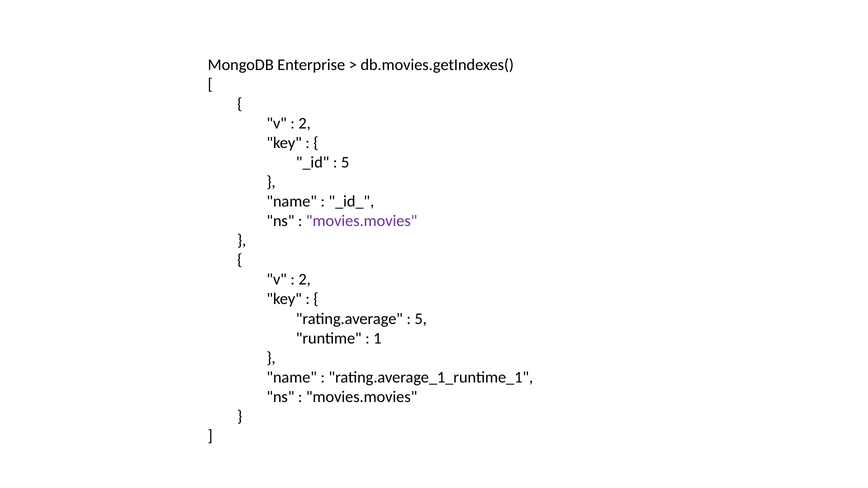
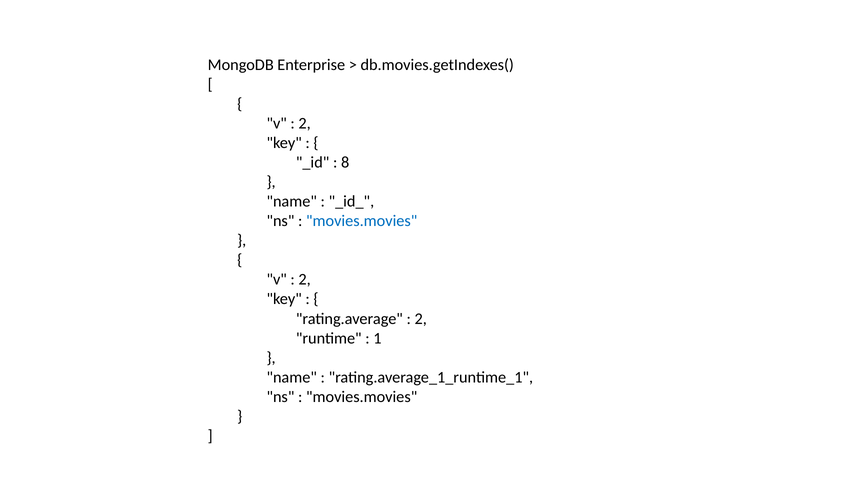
5 at (345, 163): 5 -> 8
movies.movies at (362, 221) colour: purple -> blue
5 at (421, 319): 5 -> 2
